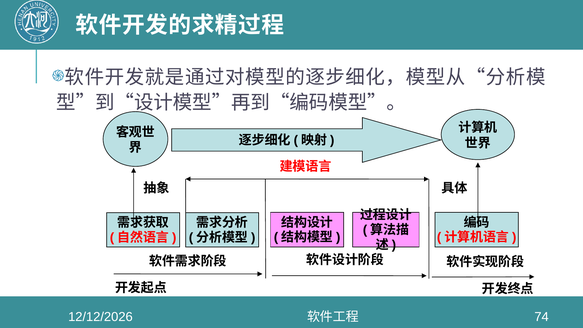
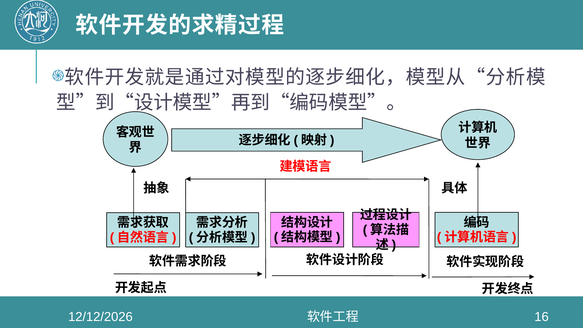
74: 74 -> 16
